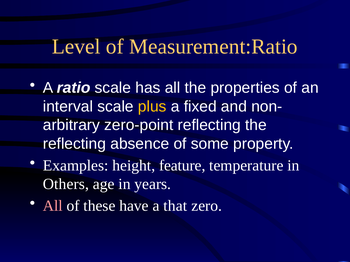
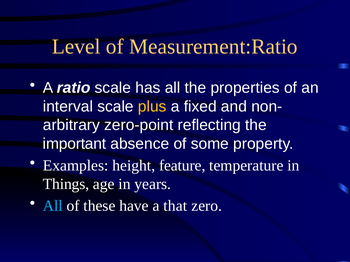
reflecting at (74, 144): reflecting -> important
Others: Others -> Things
All at (53, 206) colour: pink -> light blue
